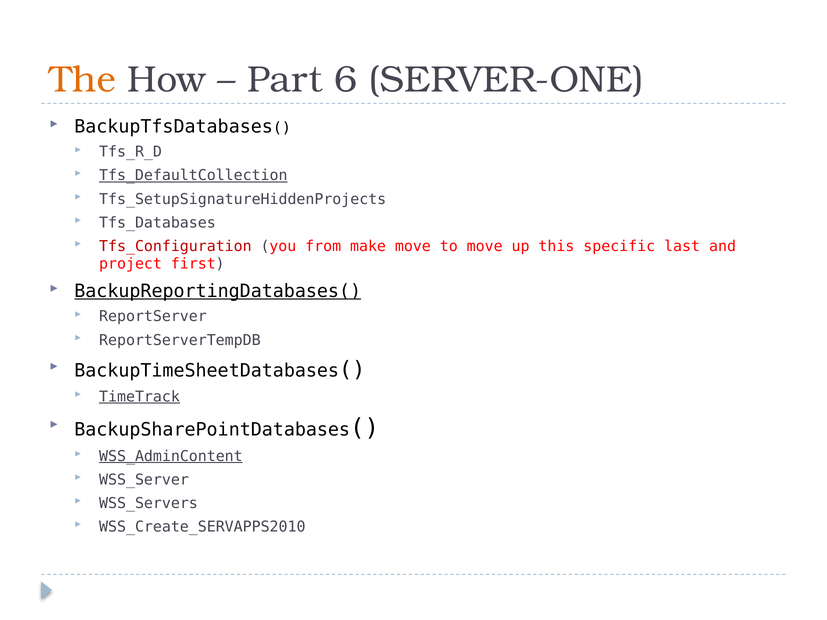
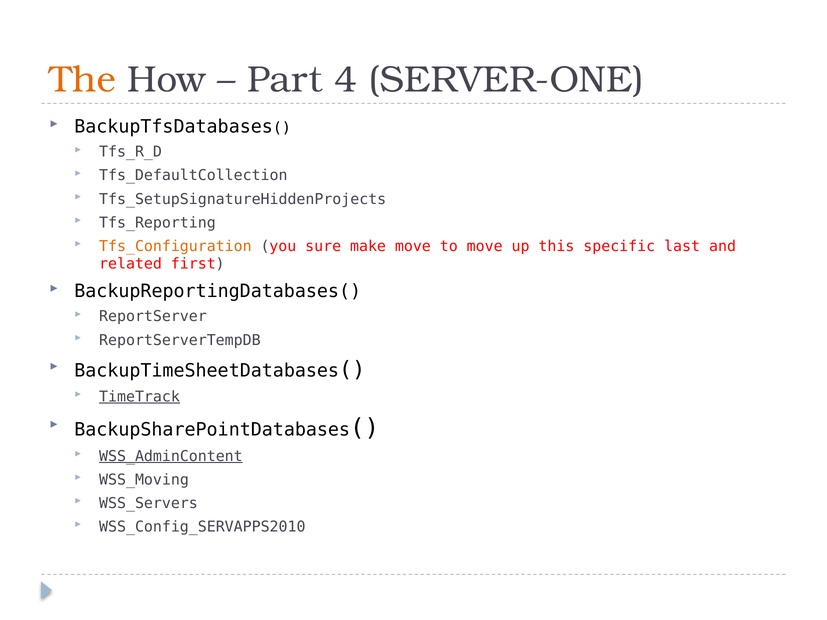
6: 6 -> 4
Tfs_DefaultCollection underline: present -> none
Tfs_Databases: Tfs_Databases -> Tfs_Reporting
Tfs_Configuration colour: red -> orange
from: from -> sure
project: project -> related
BackupReportingDatabases( underline: present -> none
WSS_Server: WSS_Server -> WSS_Moving
WSS_Create_SERVAPPS2010: WSS_Create_SERVAPPS2010 -> WSS_Config_SERVAPPS2010
